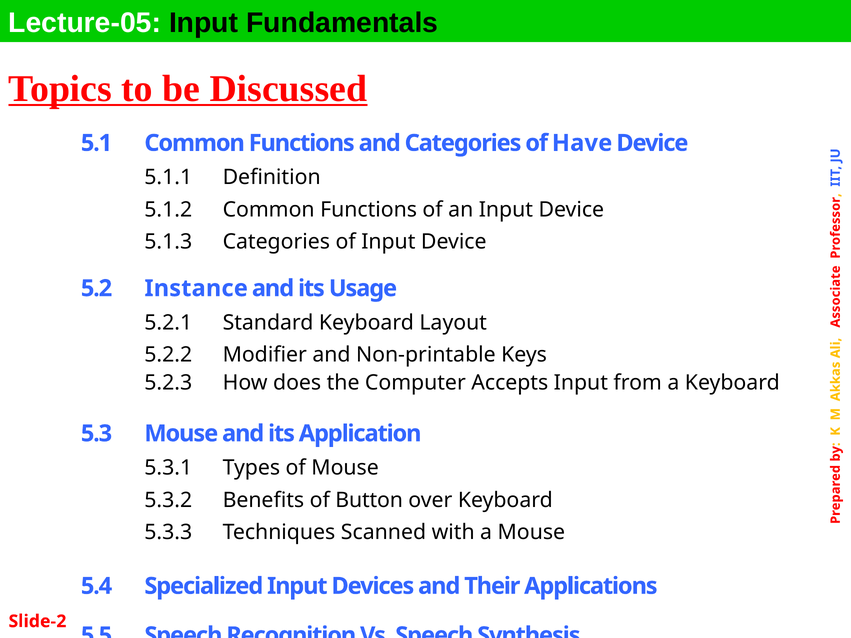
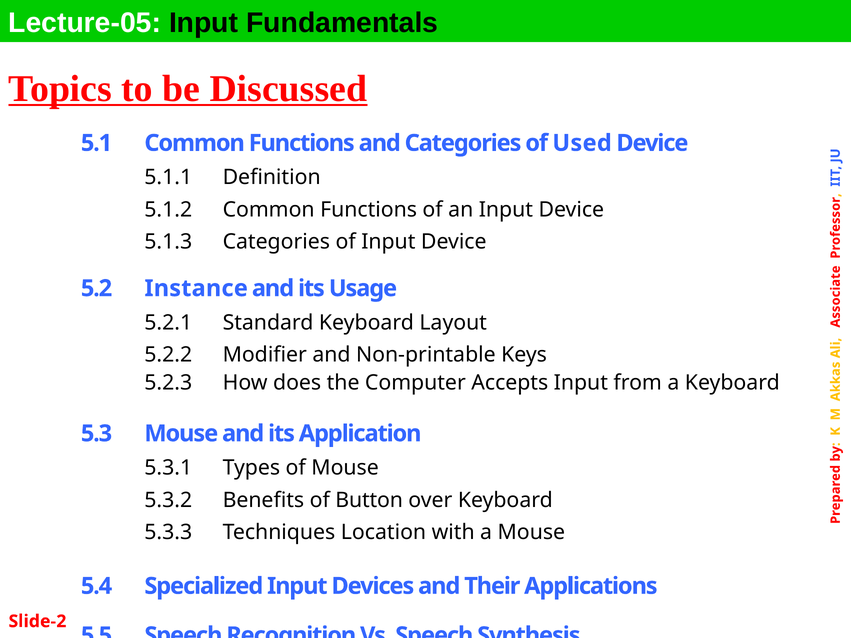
Have: Have -> Used
Scanned: Scanned -> Location
